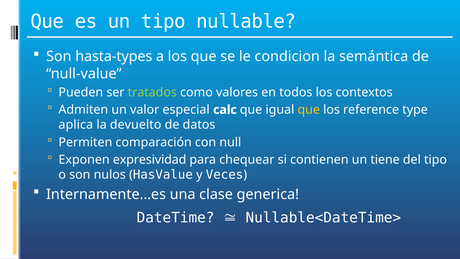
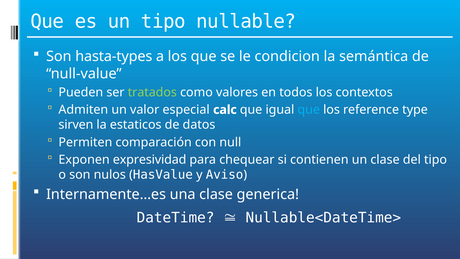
que at (309, 110) colour: yellow -> light blue
aplica: aplica -> sirven
devuelto: devuelto -> estaticos
un tiene: tiene -> clase
Veces: Veces -> Aviso
